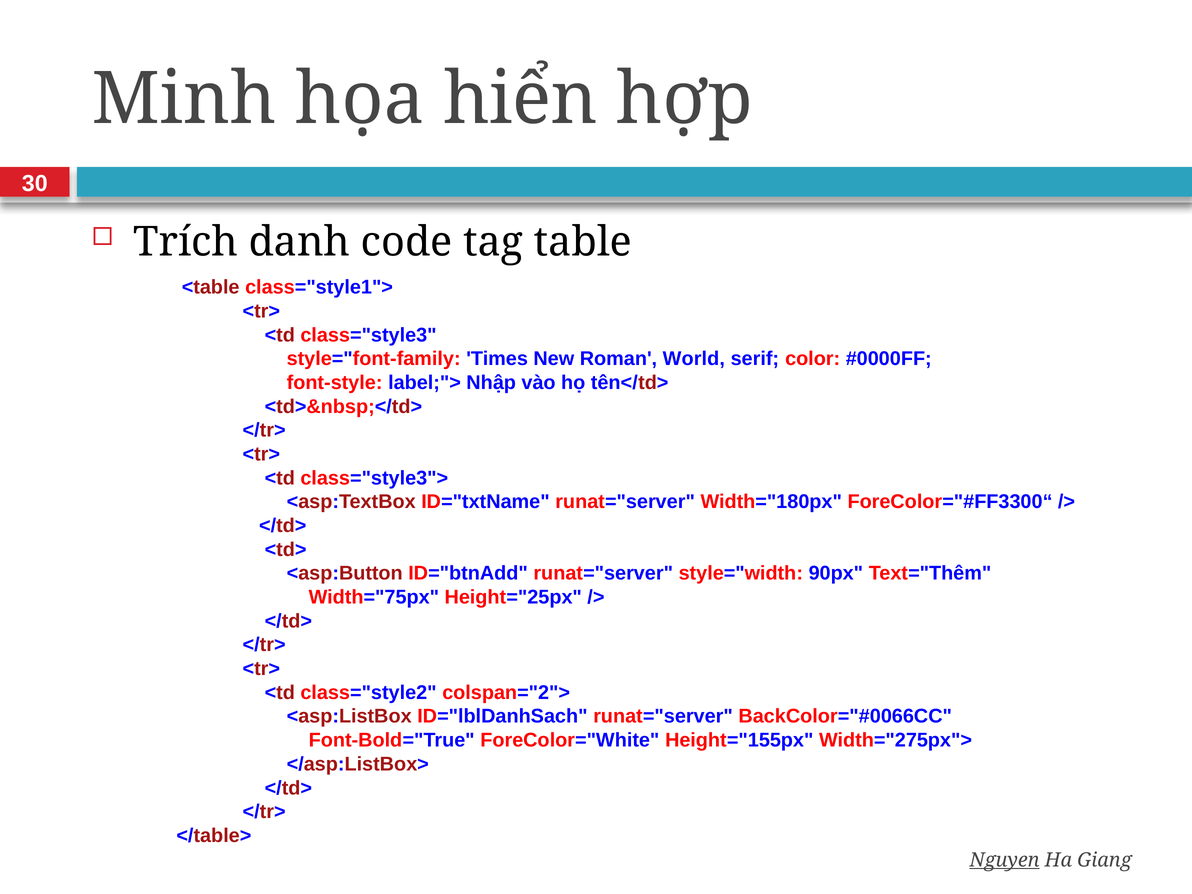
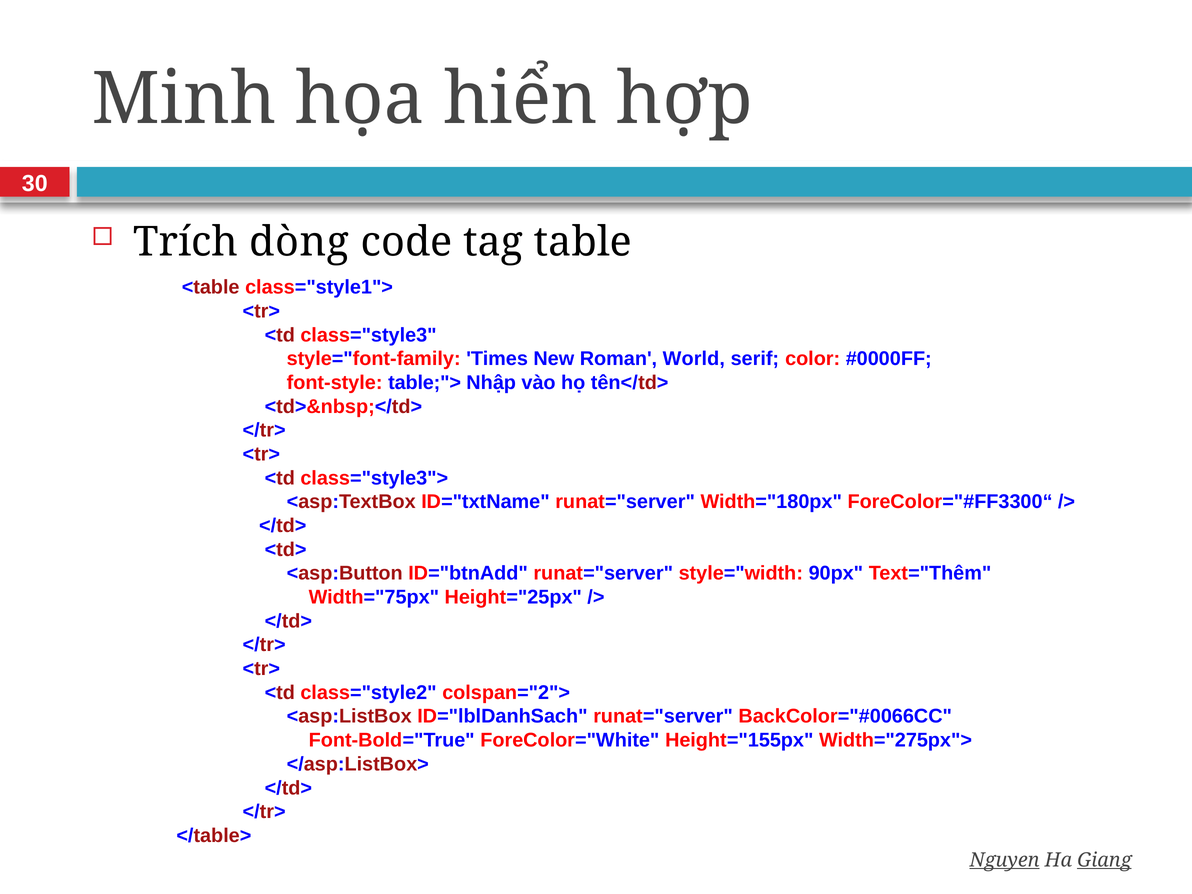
danh: danh -> dòng
label;">: label;"> -> table;">
Giang underline: none -> present
